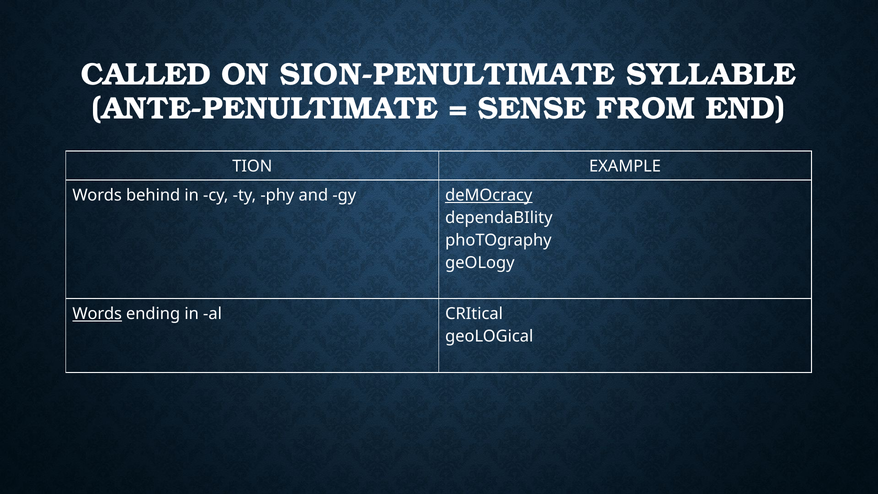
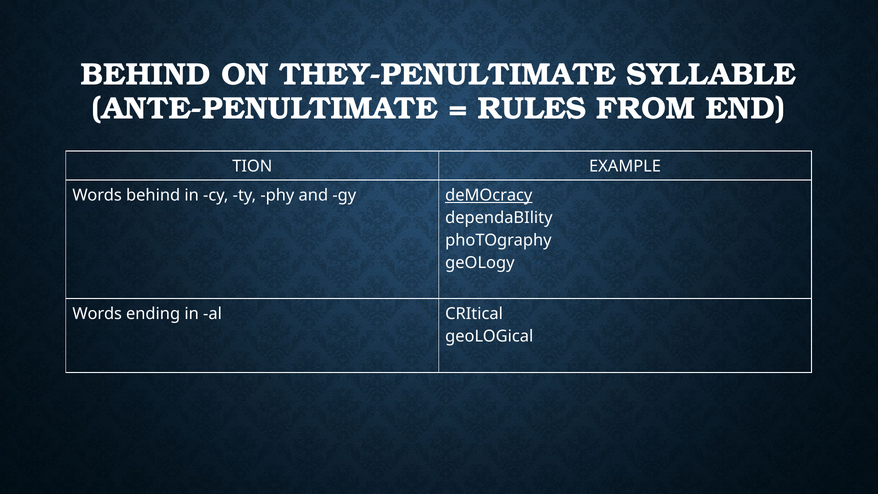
CALLED at (146, 75): CALLED -> BEHIND
SION-PENULTIMATE: SION-PENULTIMATE -> THEY-PENULTIMATE
SENSE: SENSE -> RULES
Words at (97, 314) underline: present -> none
